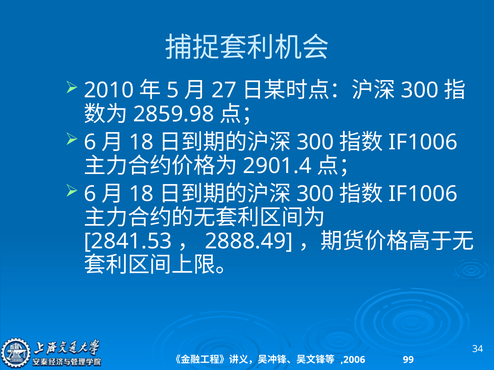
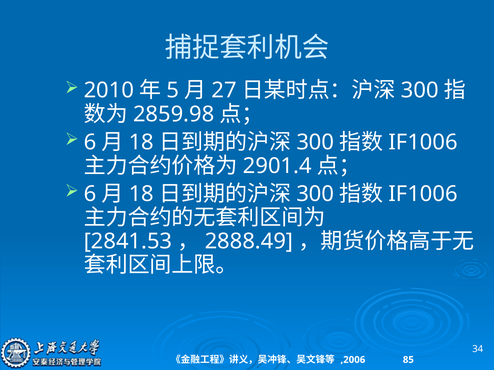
99: 99 -> 85
